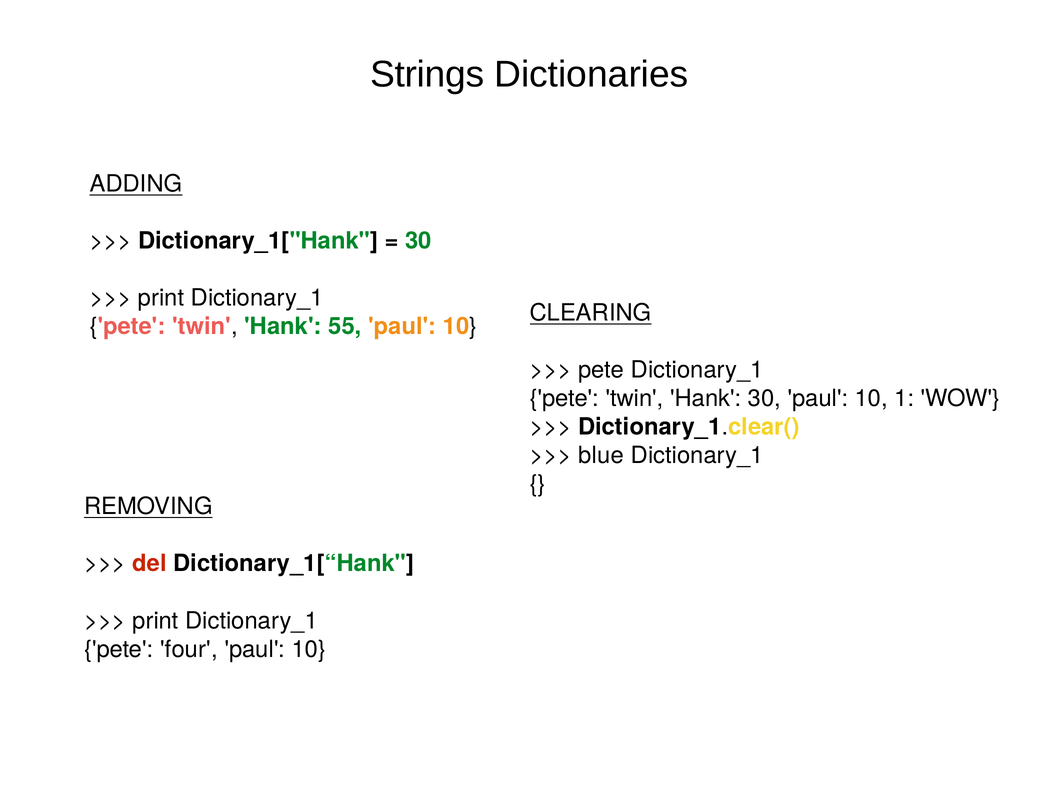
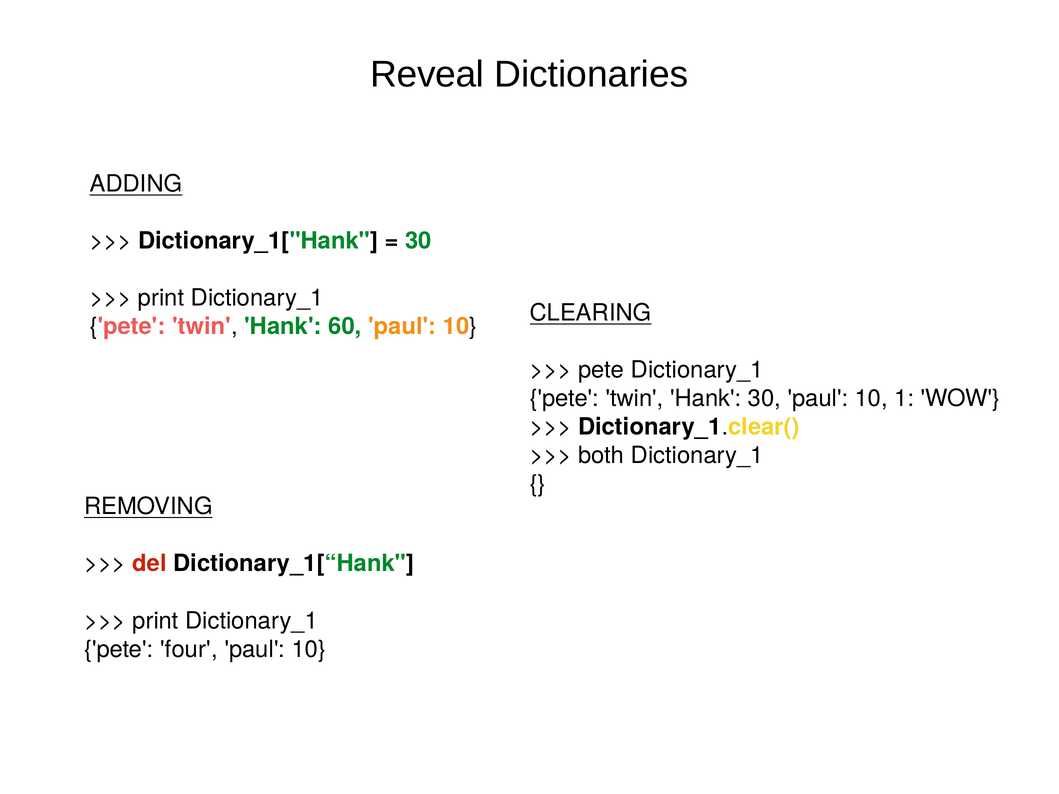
Strings: Strings -> Reveal
55: 55 -> 60
blue: blue -> both
